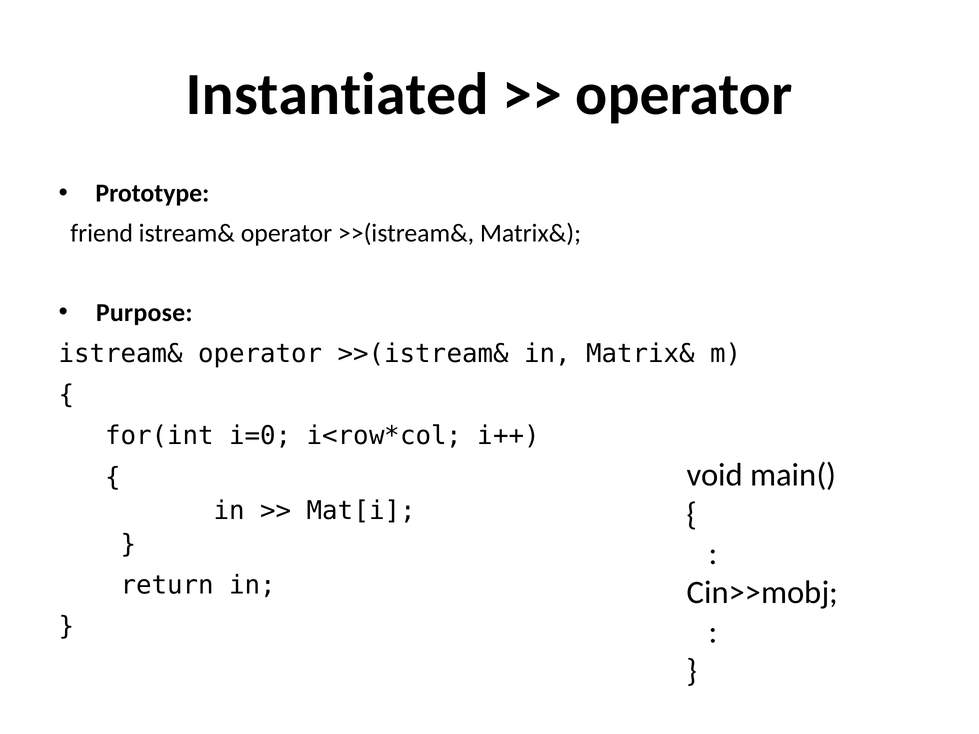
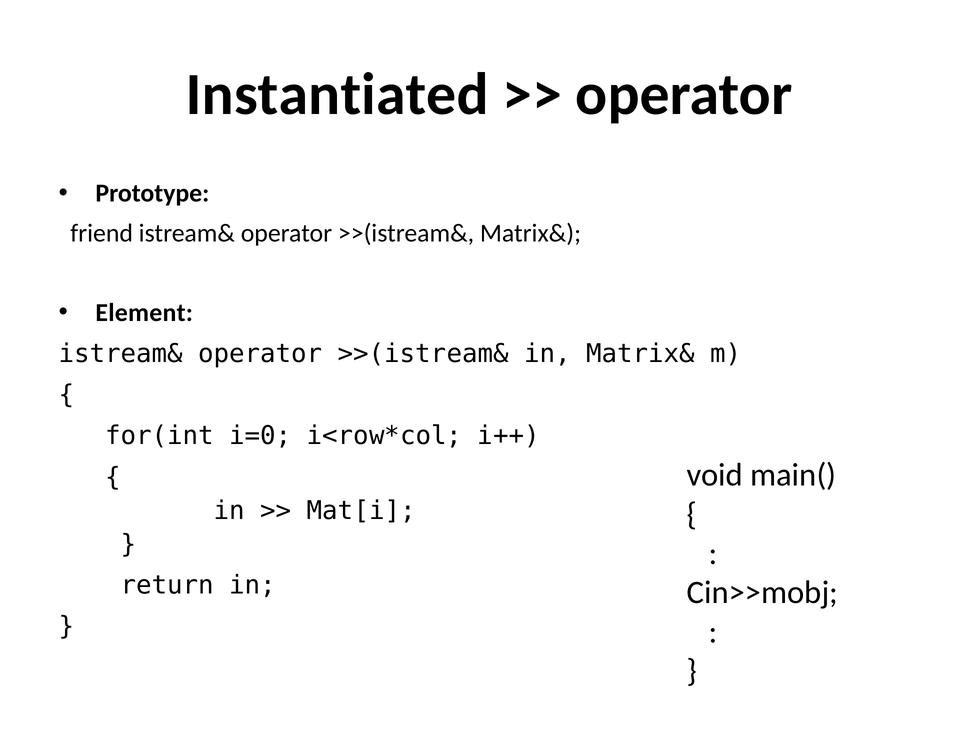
Purpose: Purpose -> Element
